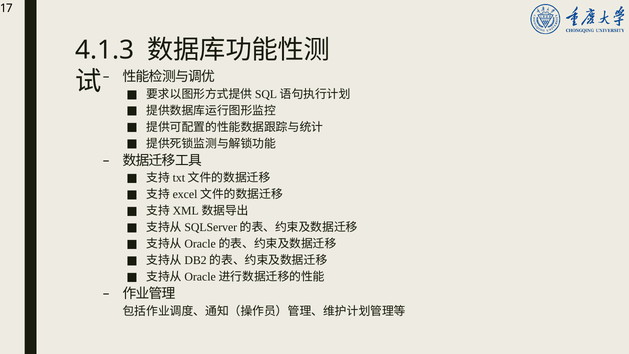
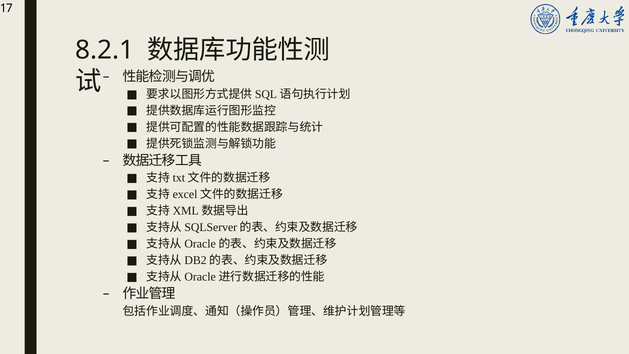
4.1.3: 4.1.3 -> 8.2.1
